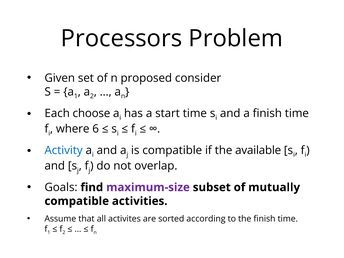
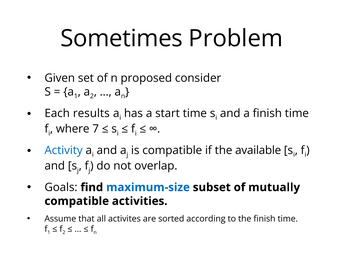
Processors: Processors -> Sometimes
choose: choose -> results
6: 6 -> 7
maximum-size colour: purple -> blue
